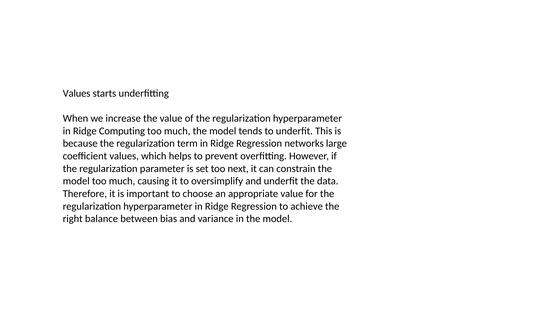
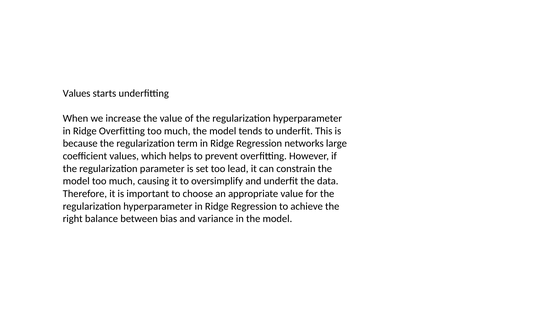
Ridge Computing: Computing -> Overfitting
next: next -> lead
